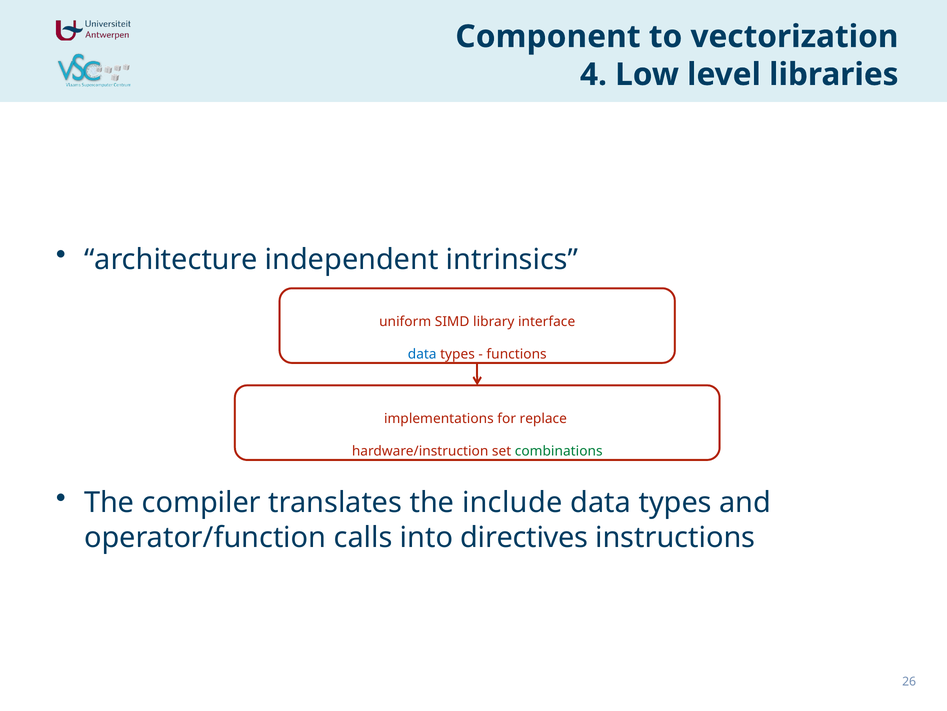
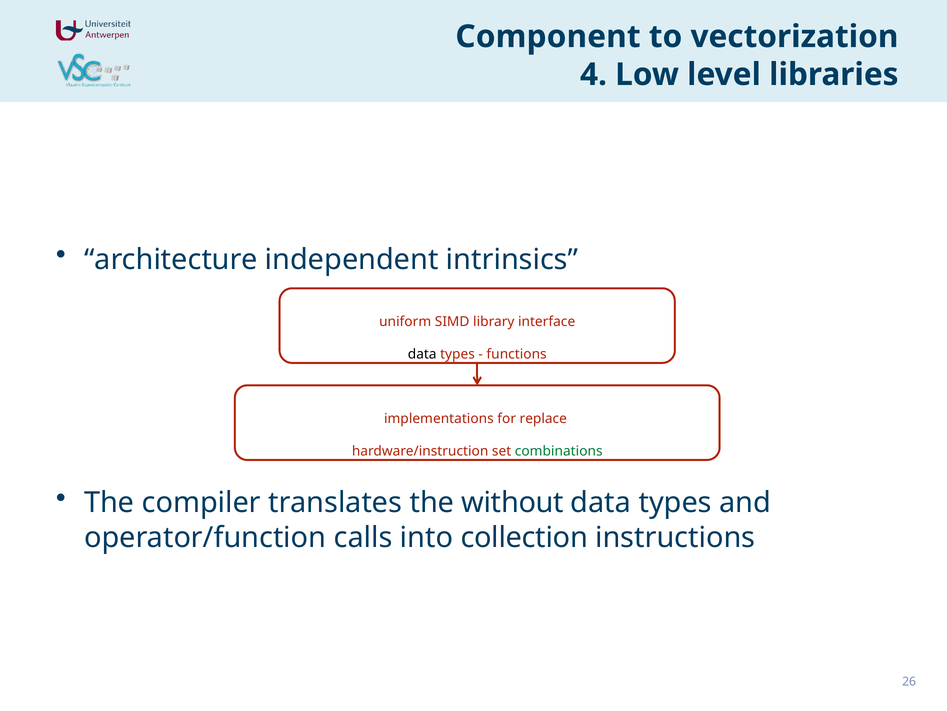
data at (422, 354) colour: blue -> black
include: include -> without
directives: directives -> collection
